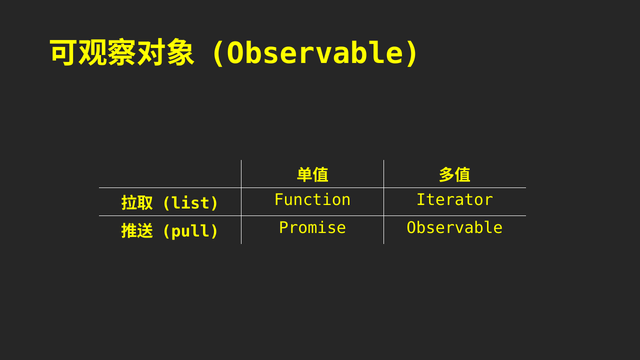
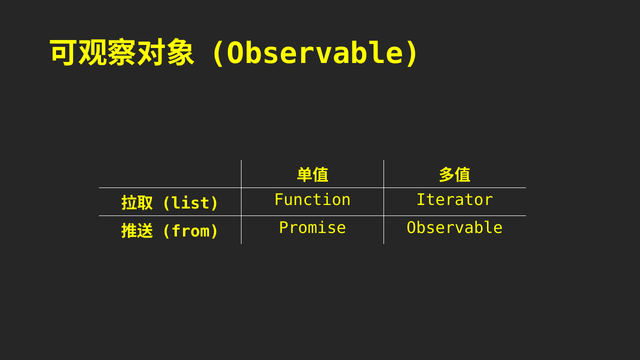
pull: pull -> from
